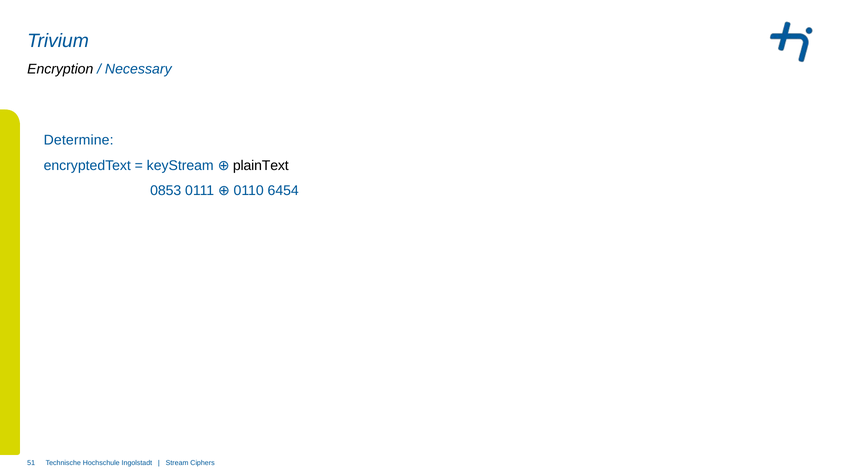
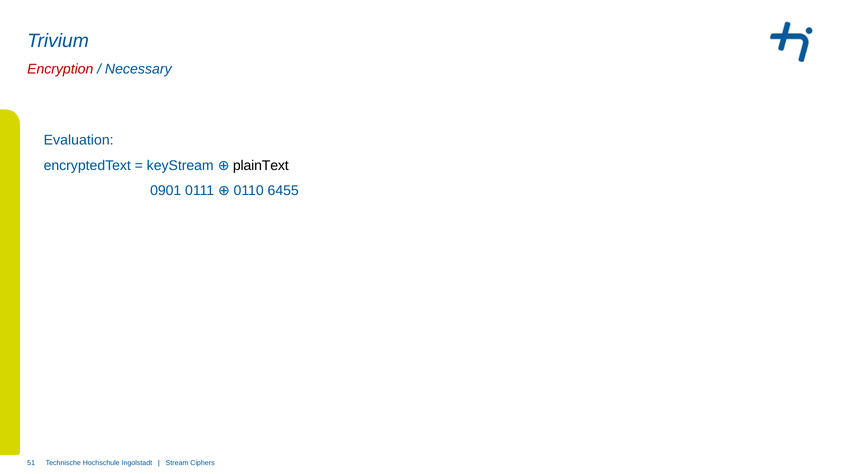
Encryption colour: black -> red
Determine: Determine -> Evaluation
0853: 0853 -> 0901
6454: 6454 -> 6455
